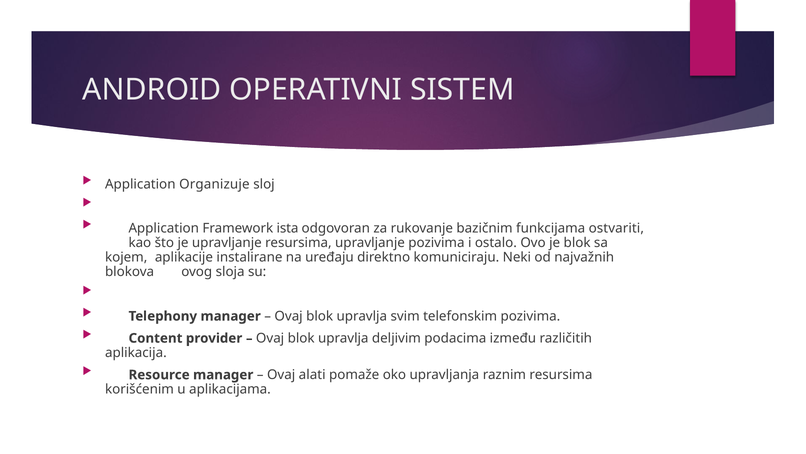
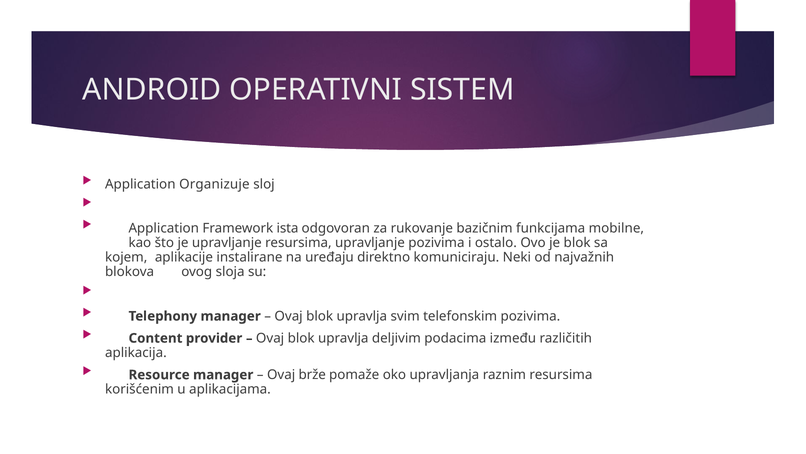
ostvariti: ostvariti -> mobilne
alati: alati -> brže
